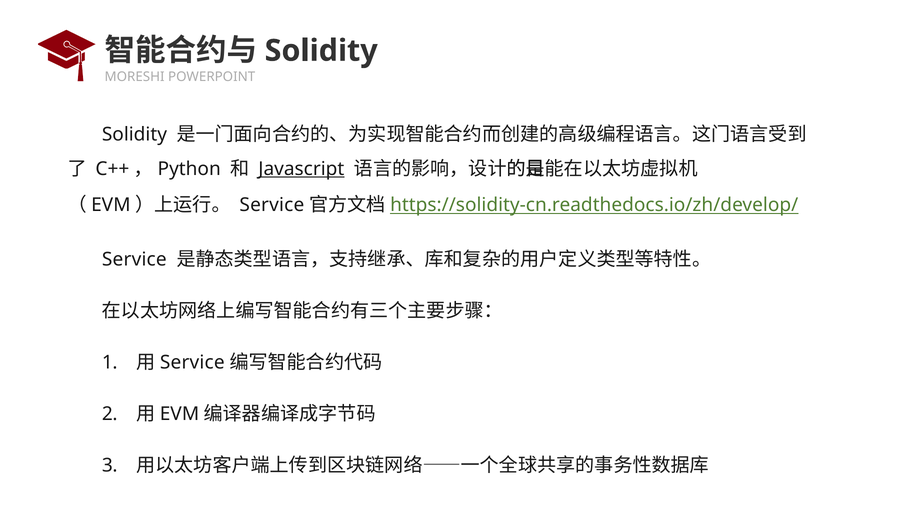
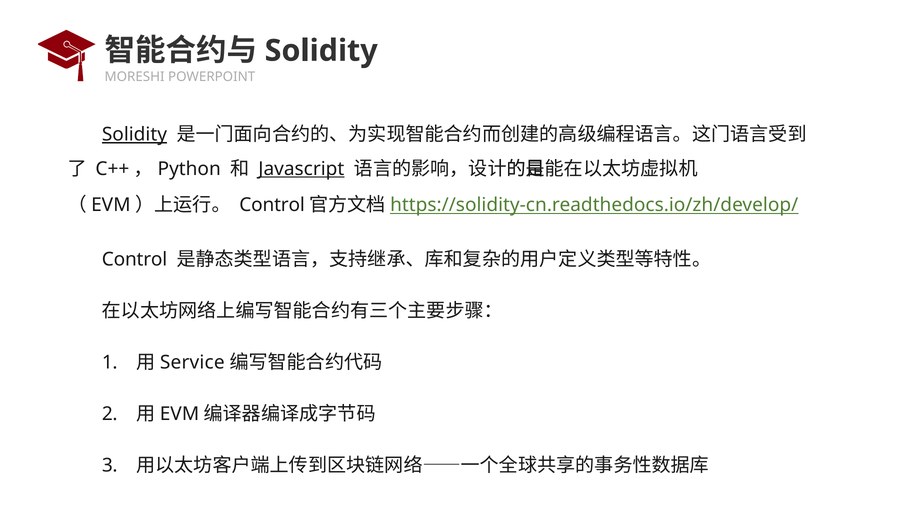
Solidity at (134, 134) underline: none -> present
Service at (272, 205): Service -> Control
Service at (134, 259): Service -> Control
